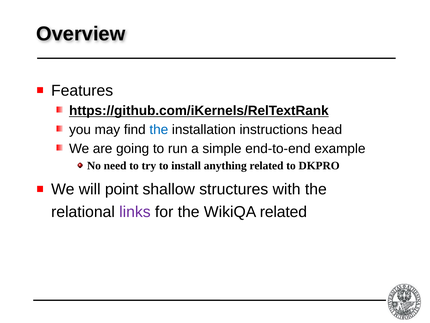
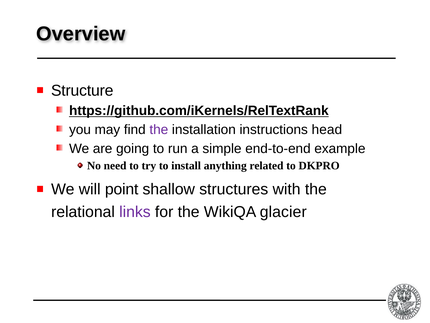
Features: Features -> Structure
the at (159, 129) colour: blue -> purple
WikiQA related: related -> glacier
